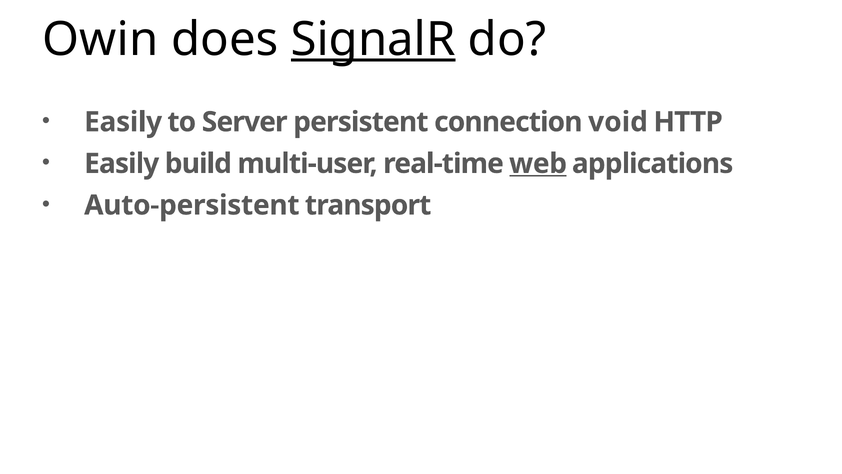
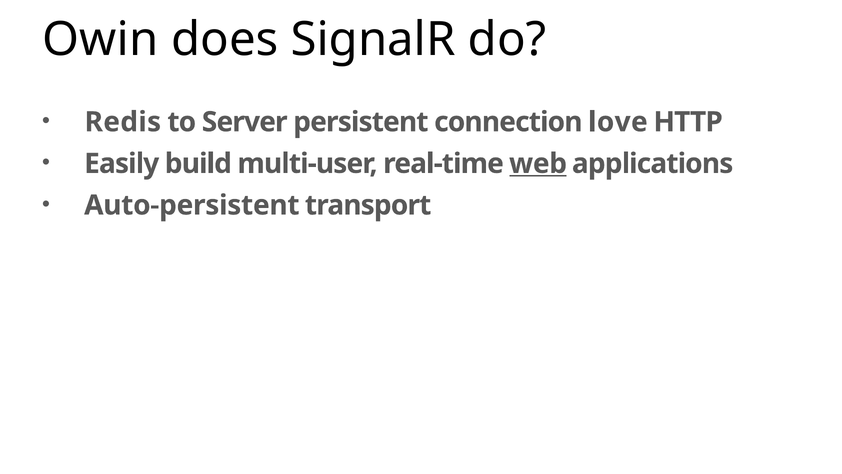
SignalR underline: present -> none
Easily at (123, 122): Easily -> Redis
void: void -> love
